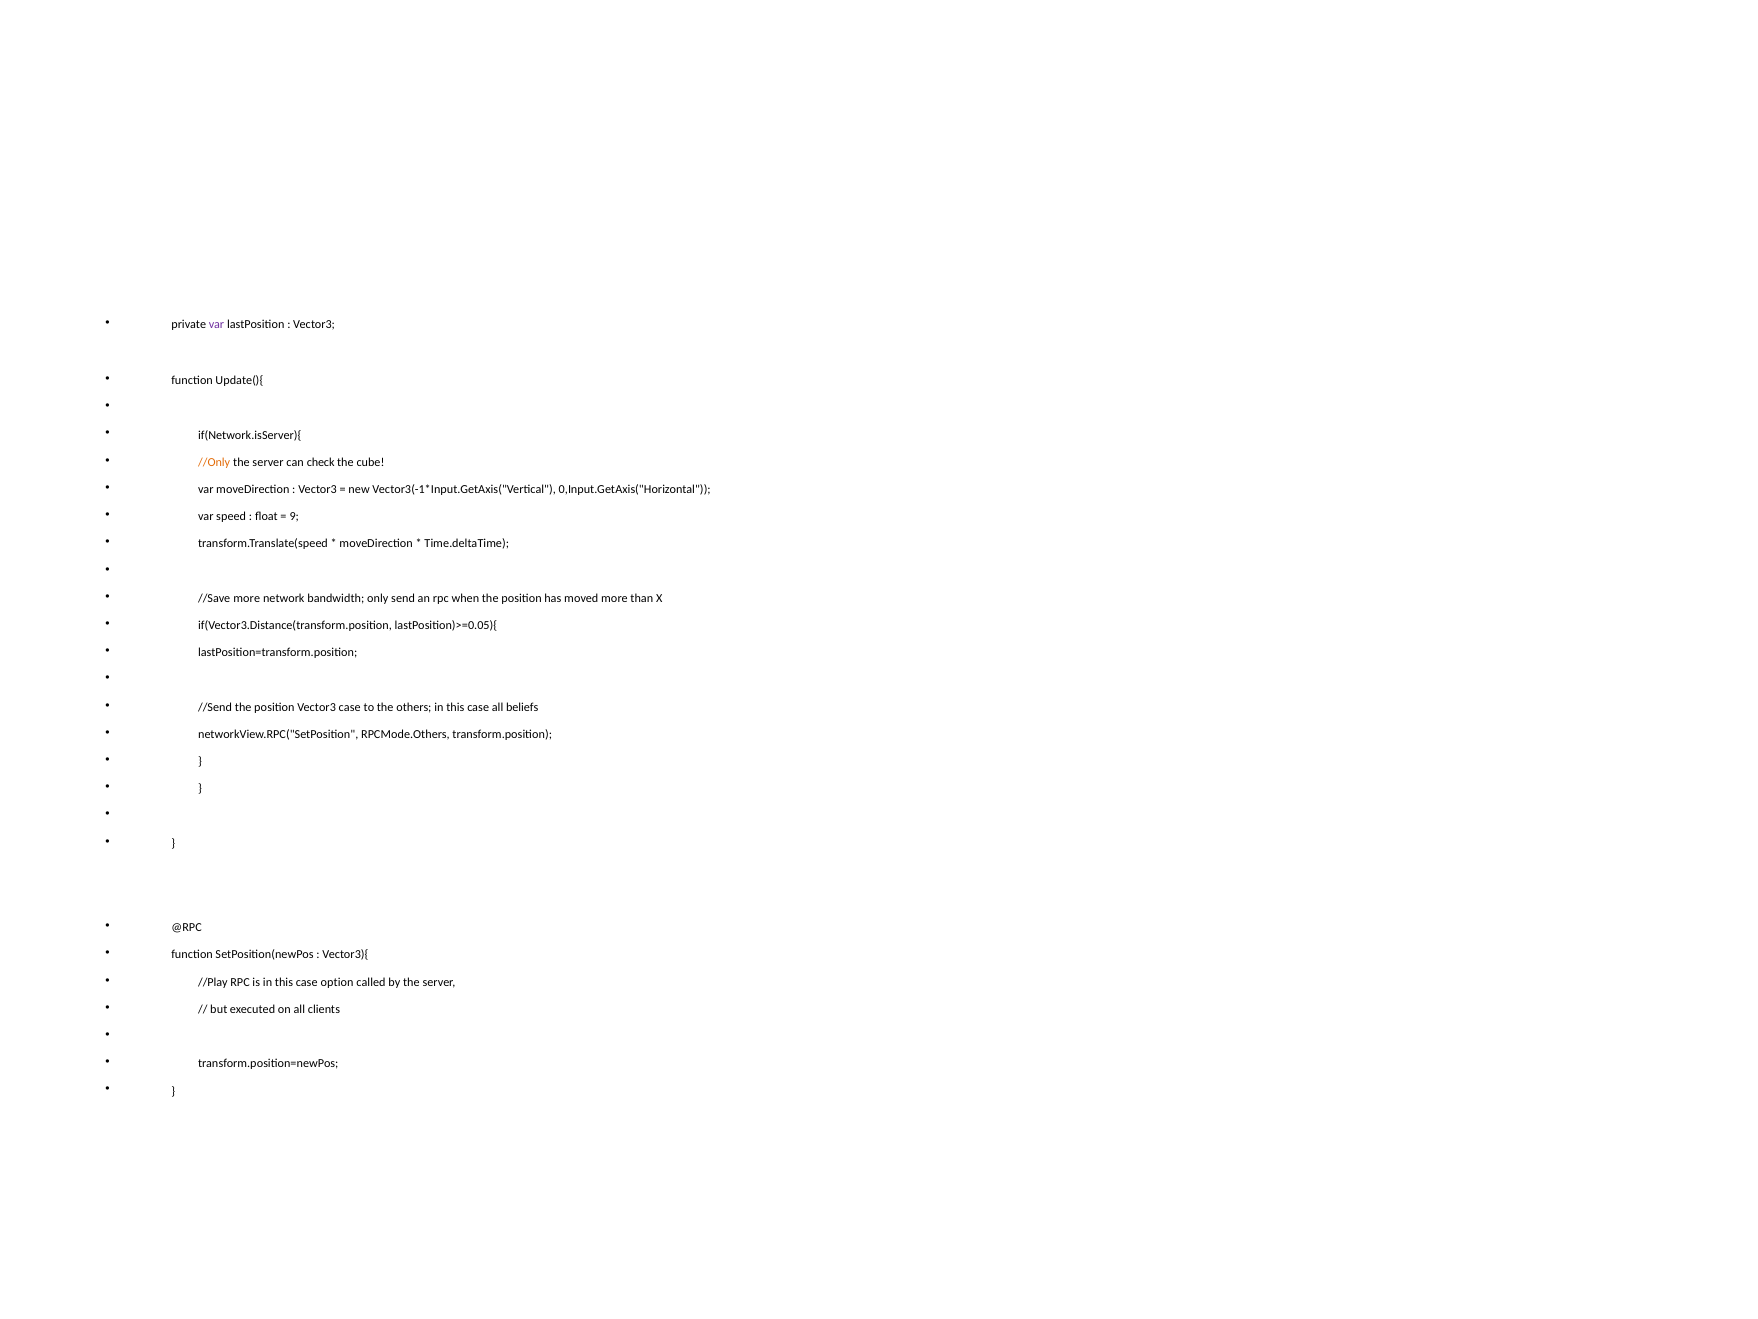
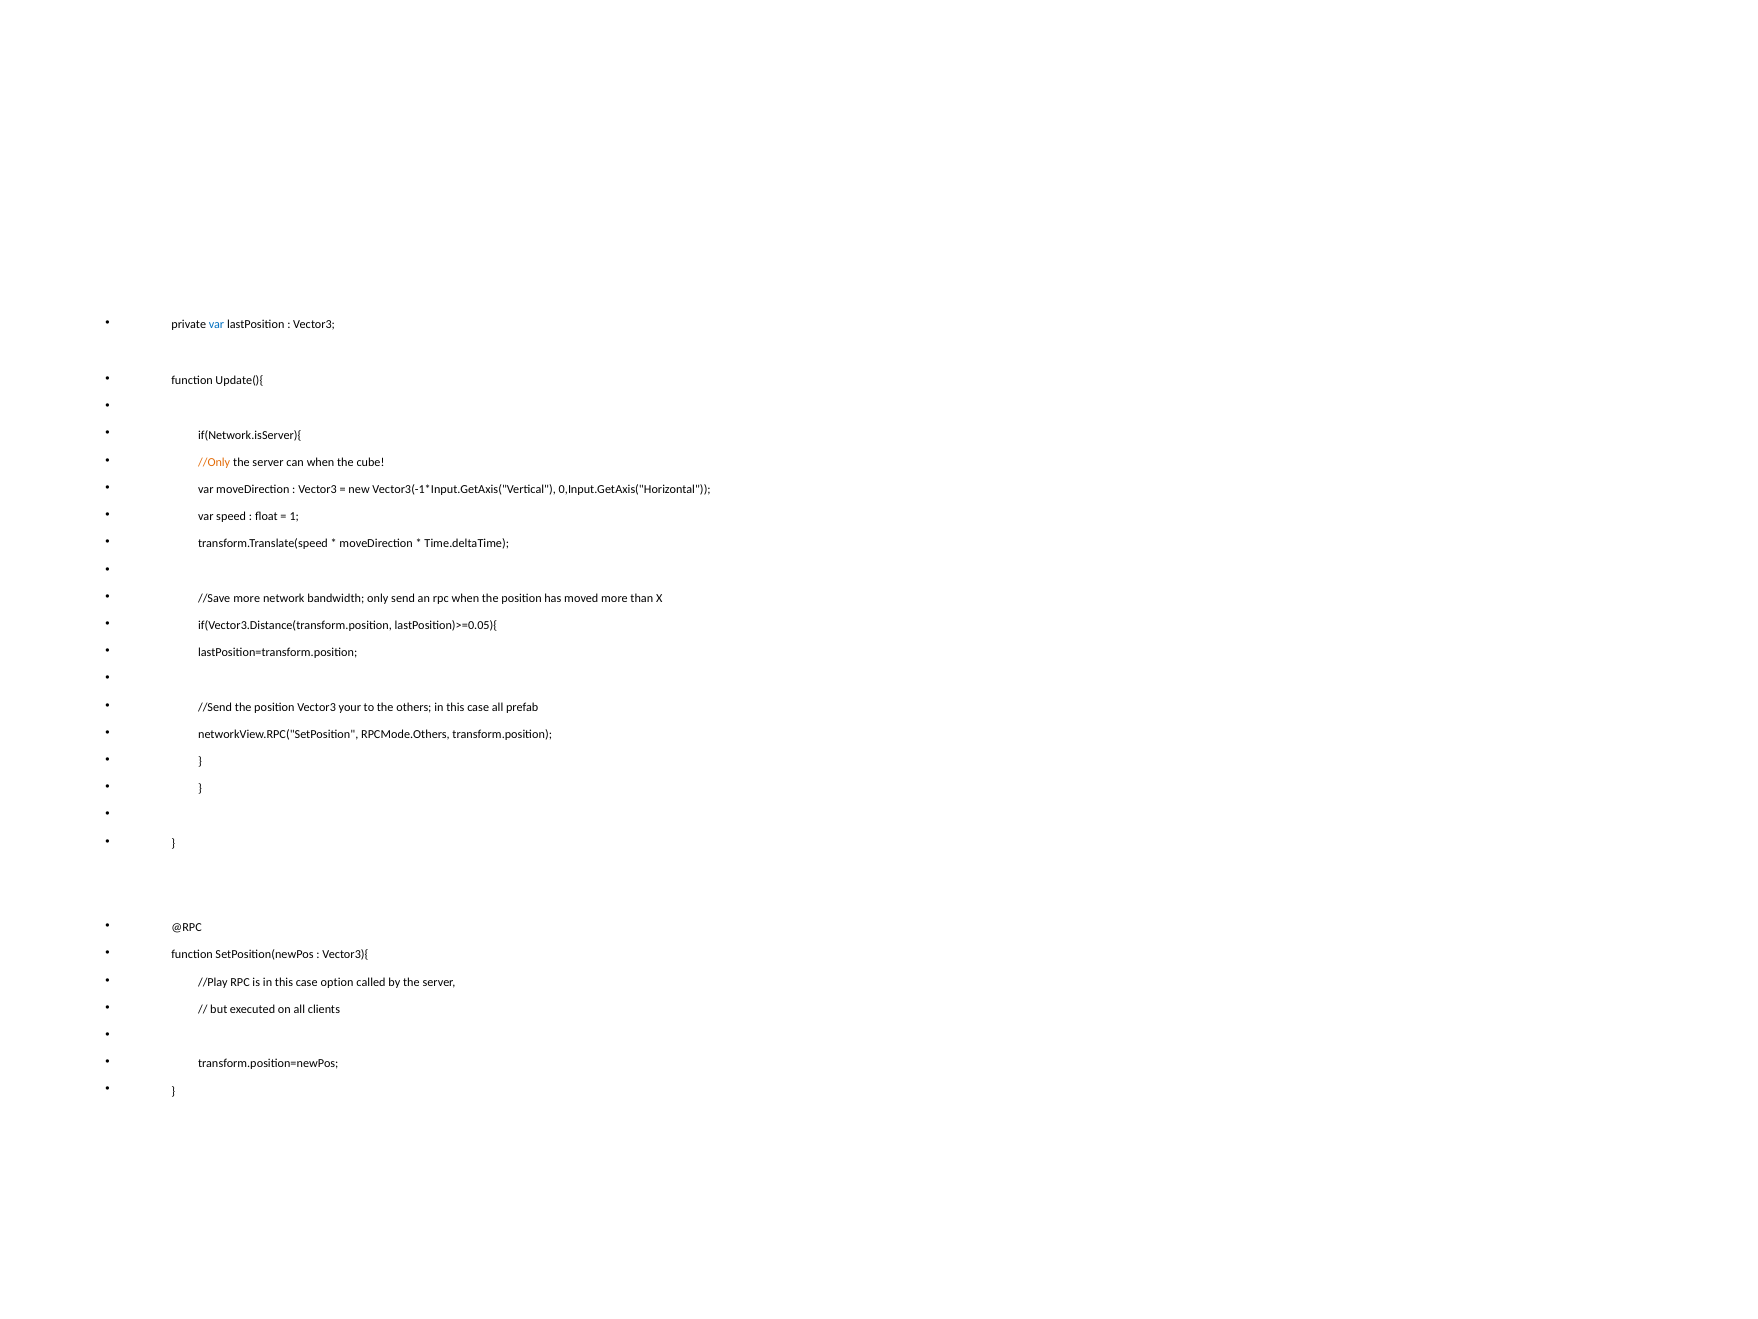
var at (217, 325) colour: purple -> blue
can check: check -> when
9: 9 -> 1
Vector3 case: case -> your
beliefs: beliefs -> prefab
